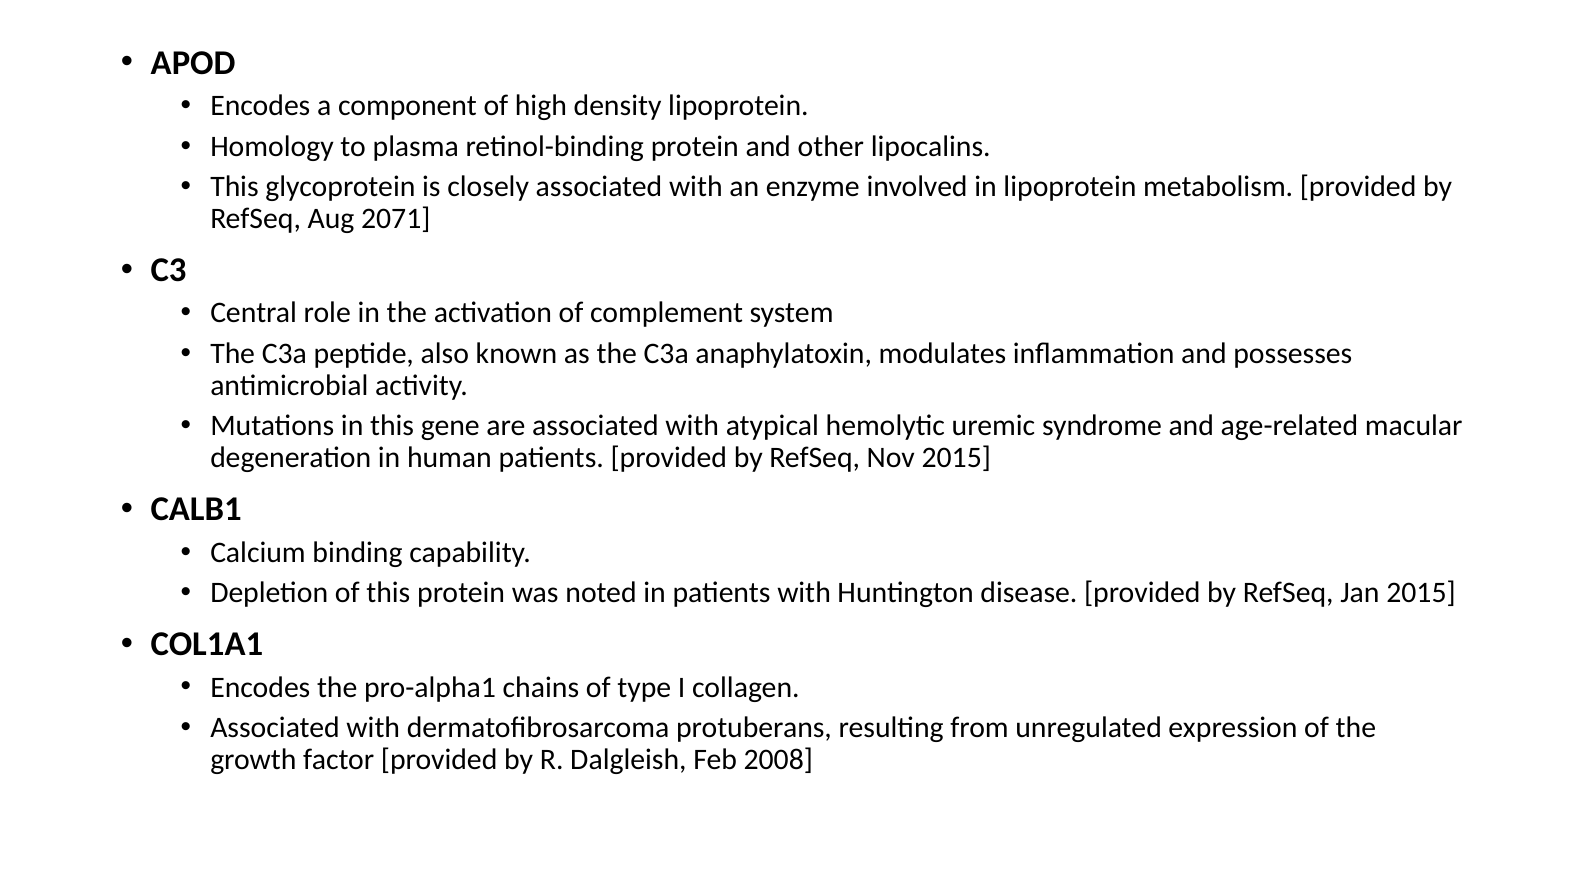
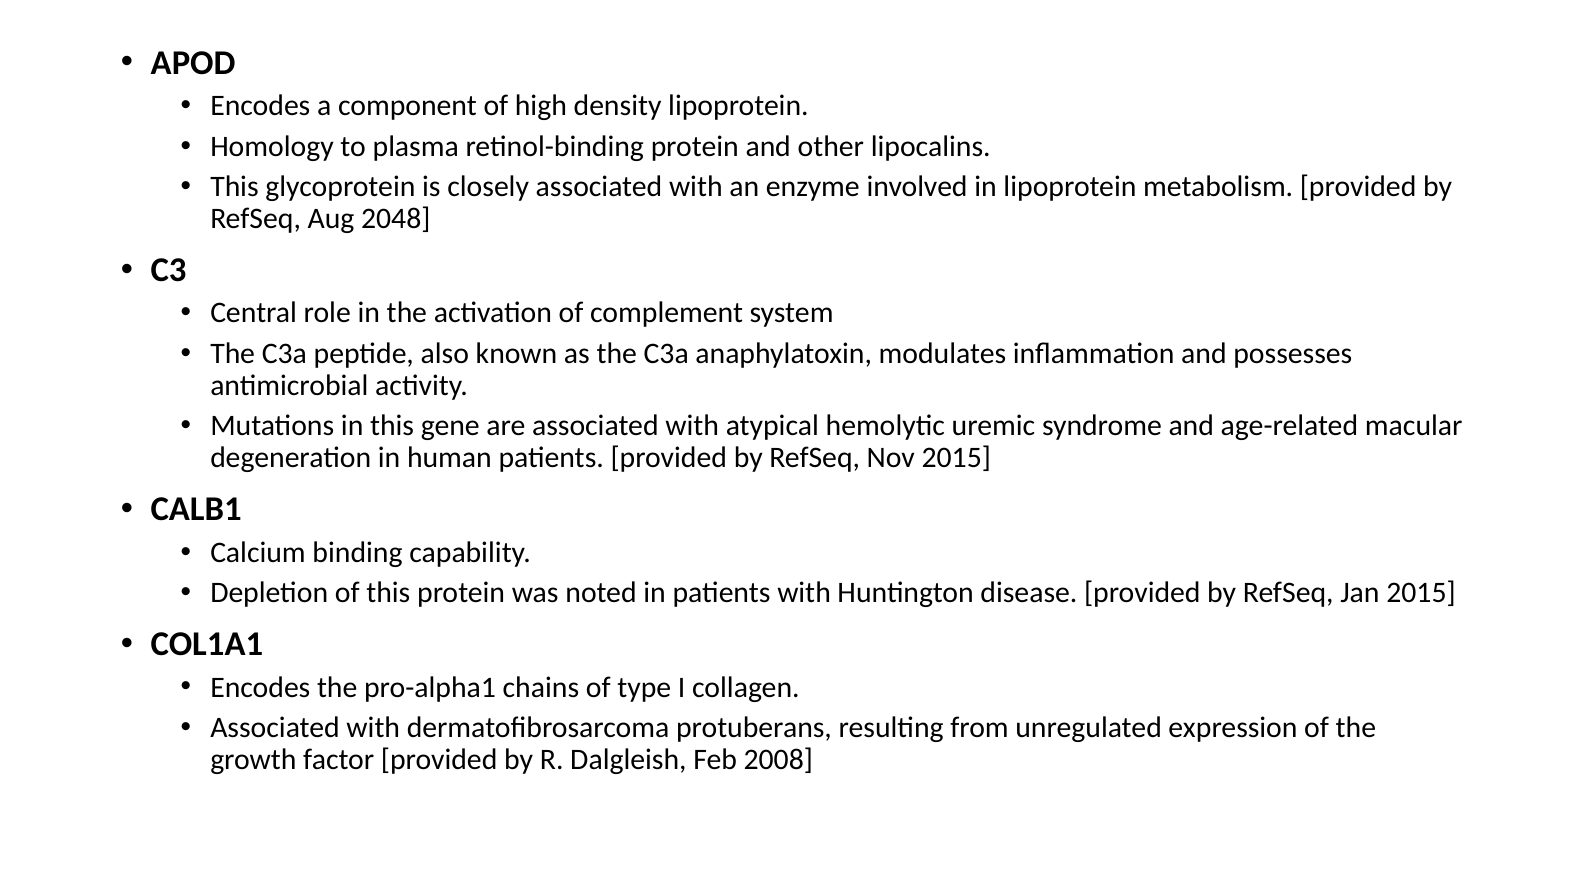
2071: 2071 -> 2048
